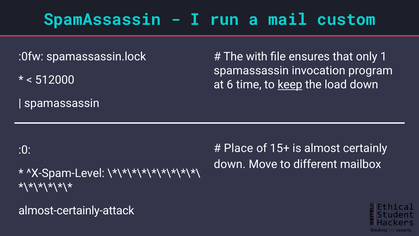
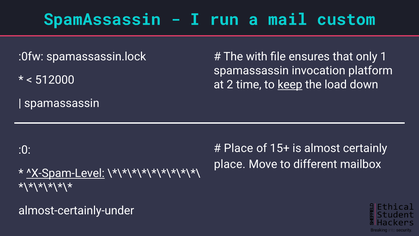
program: program -> platform
6: 6 -> 2
down at (230, 164): down -> place
^X-Spam-Level underline: none -> present
almost-certainly-attack: almost-certainly-attack -> almost-certainly-under
